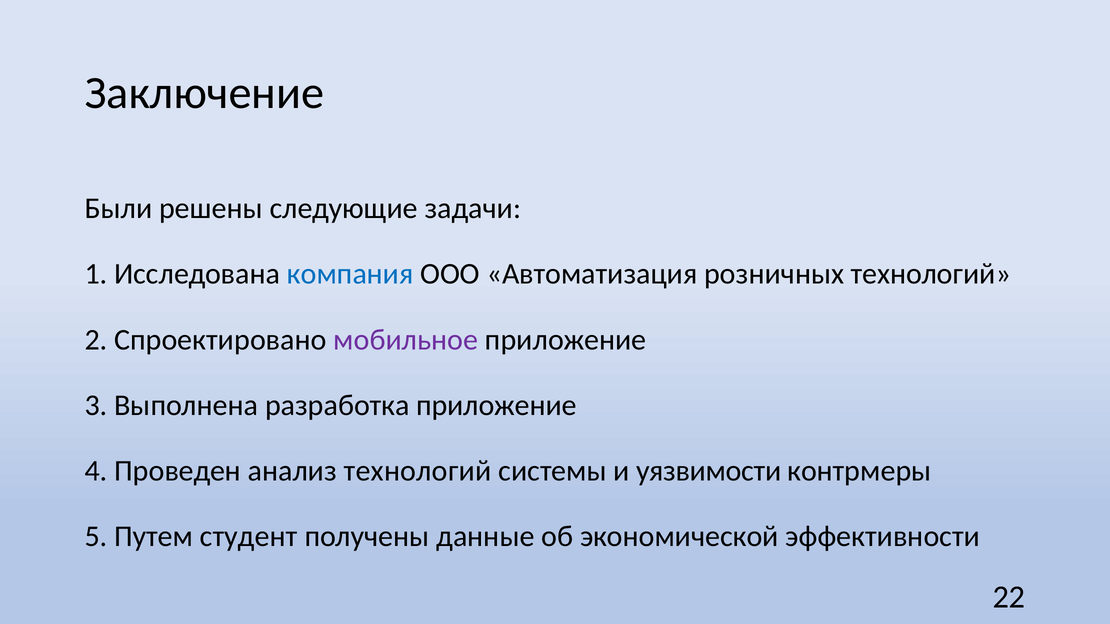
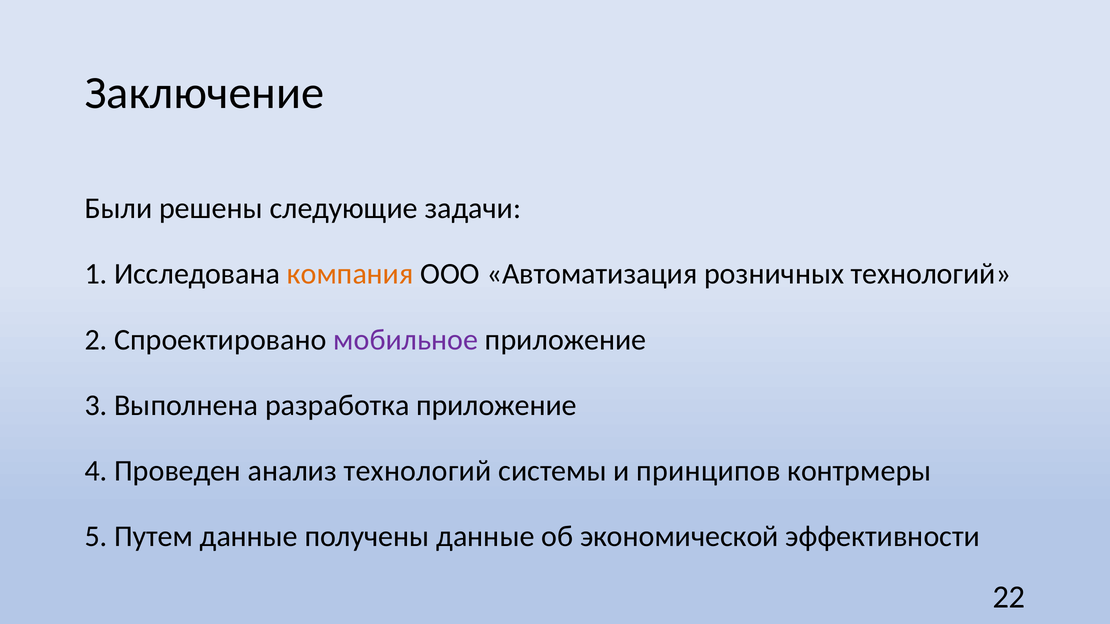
компания colour: blue -> orange
уязвимости: уязвимости -> принципов
Путем студент: студент -> данные
